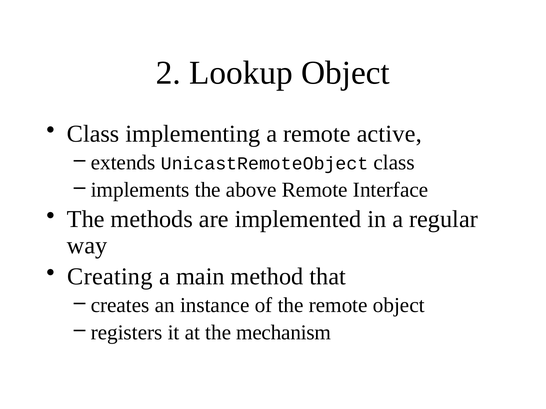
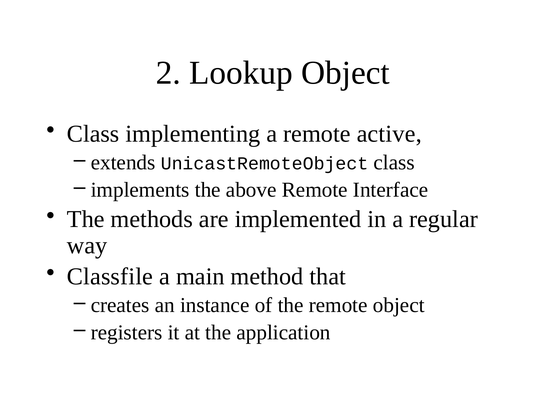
Creating: Creating -> Classfile
mechanism: mechanism -> application
